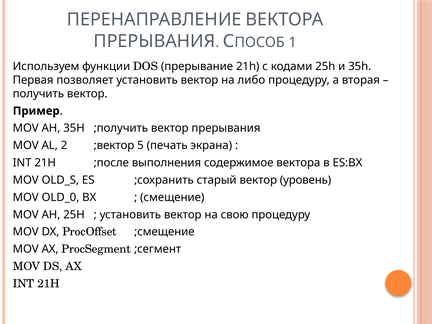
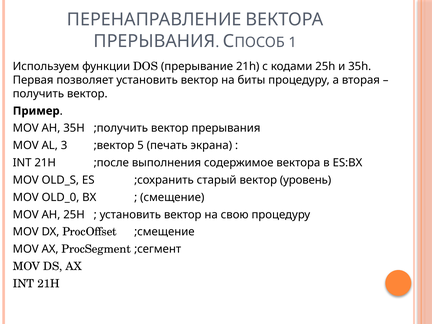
либо: либо -> биты
2: 2 -> 3
